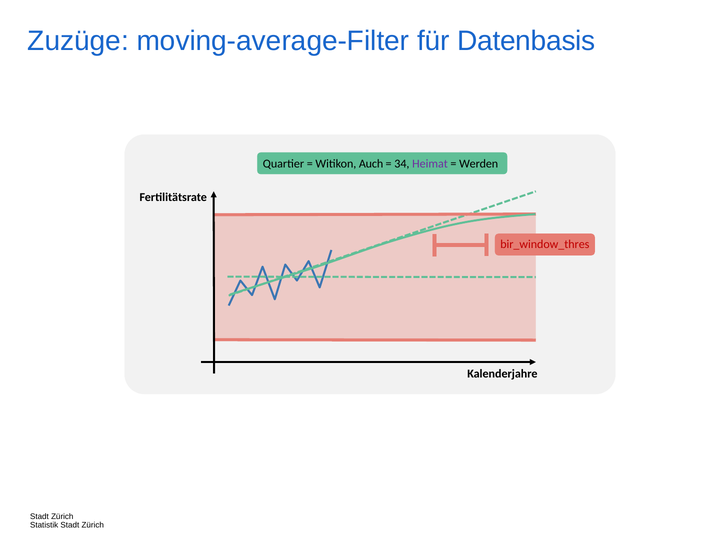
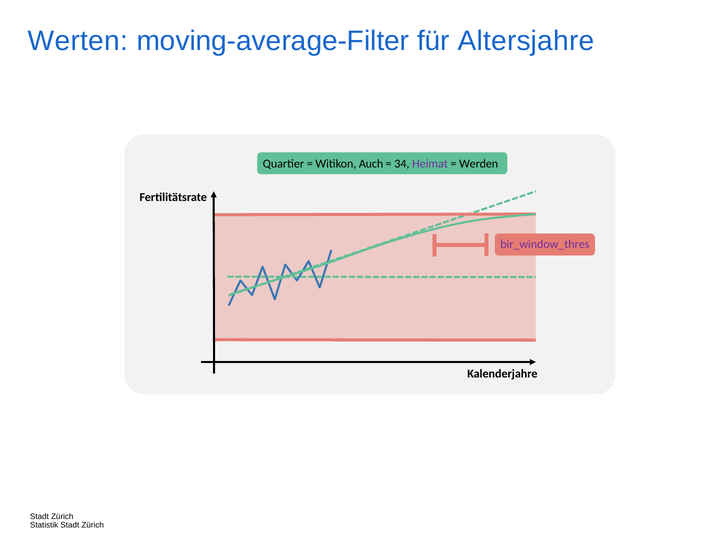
Zuzüge: Zuzüge -> Werten
Datenbasis: Datenbasis -> Altersjahre
bir_window_thres colour: red -> purple
